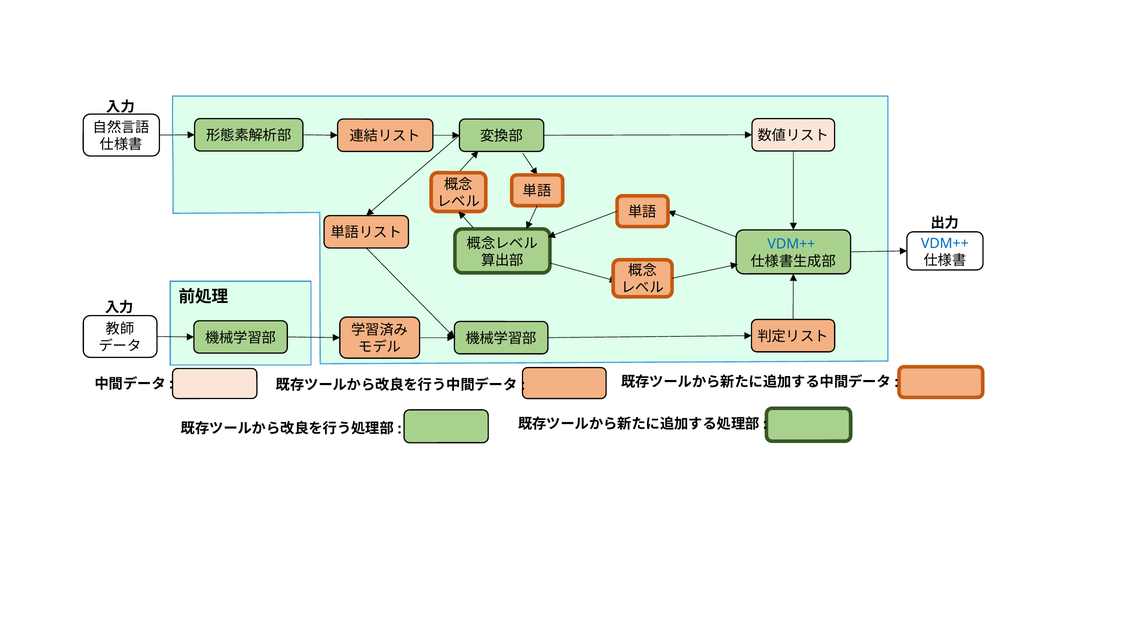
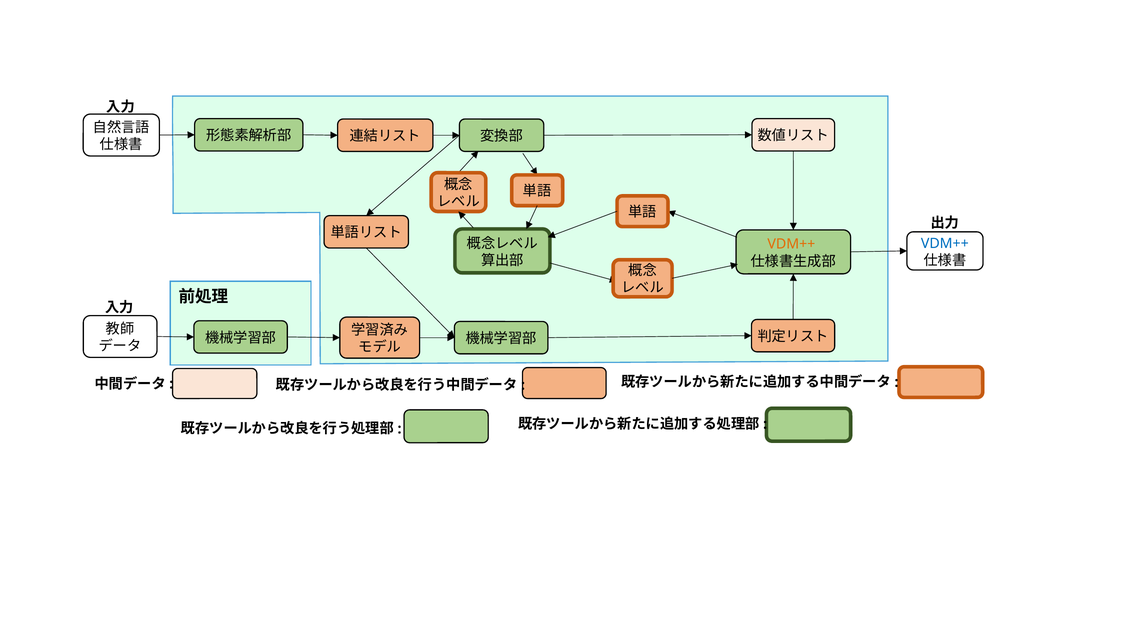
VDM++ at (791, 244) colour: blue -> orange
